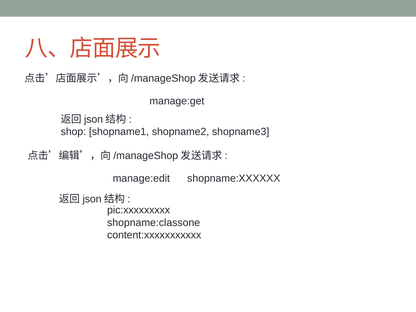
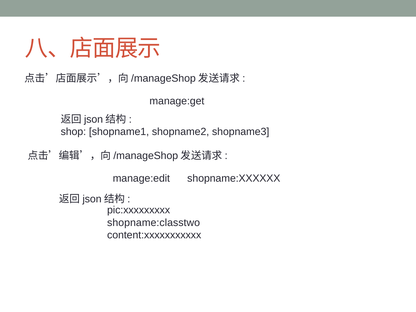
shopname:classone: shopname:classone -> shopname:classtwo
